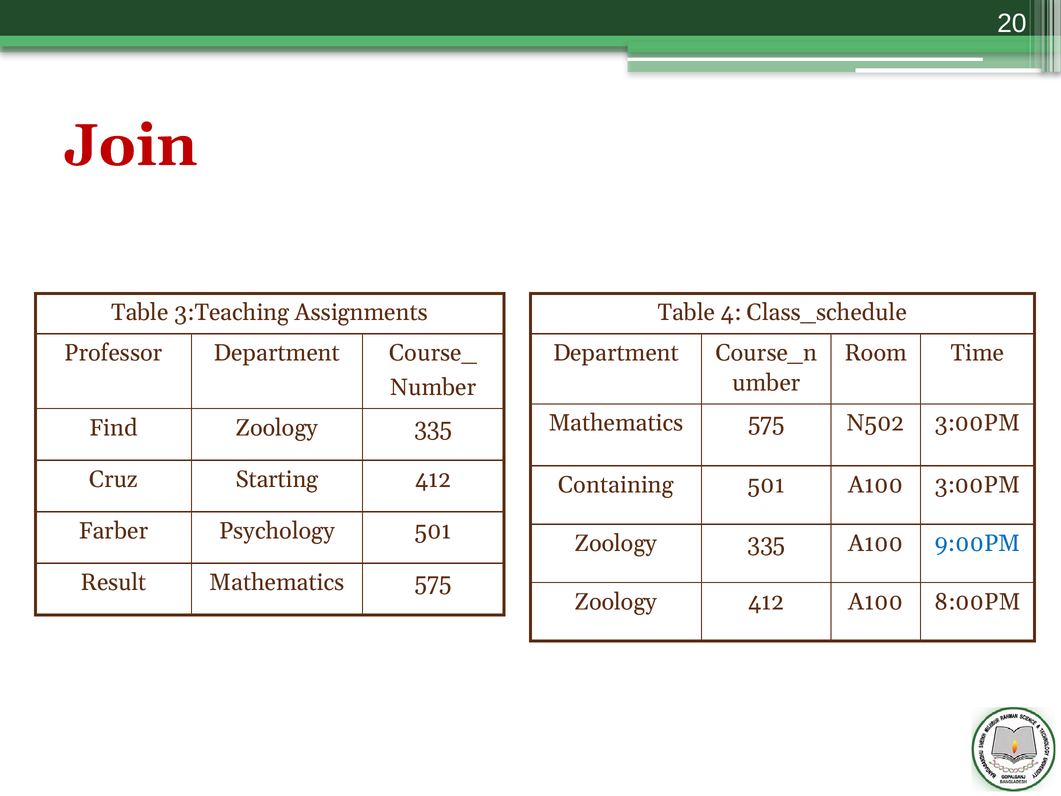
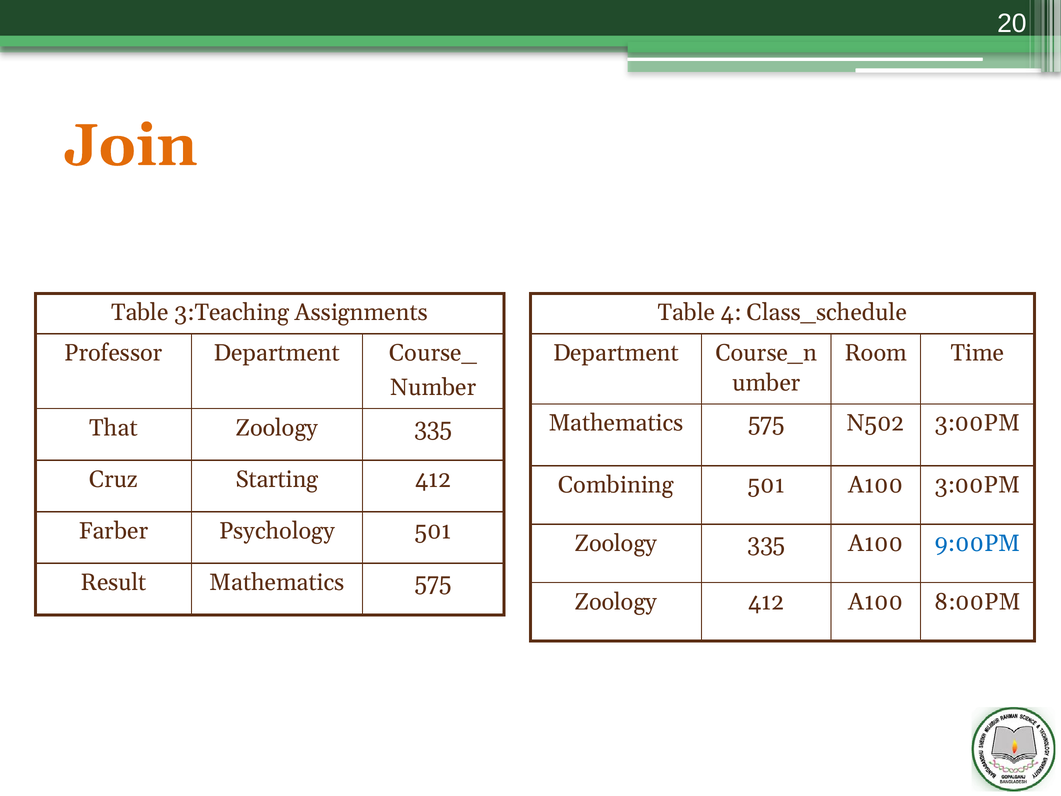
Join colour: red -> orange
Find: Find -> That
Containing: Containing -> Combining
